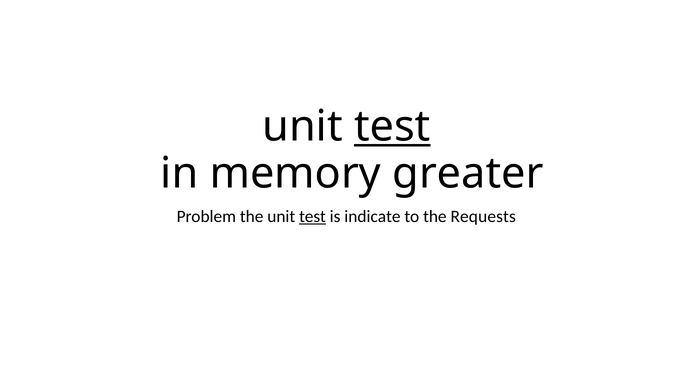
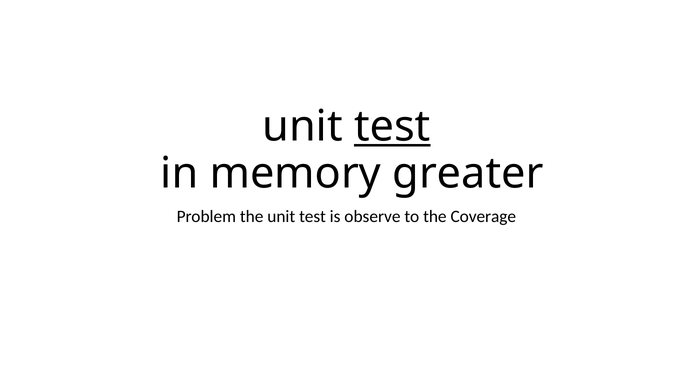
test at (313, 217) underline: present -> none
indicate: indicate -> observe
Requests: Requests -> Coverage
